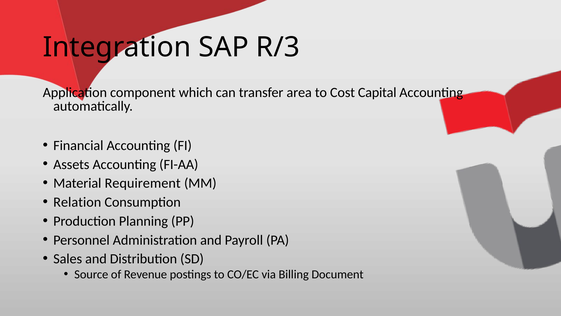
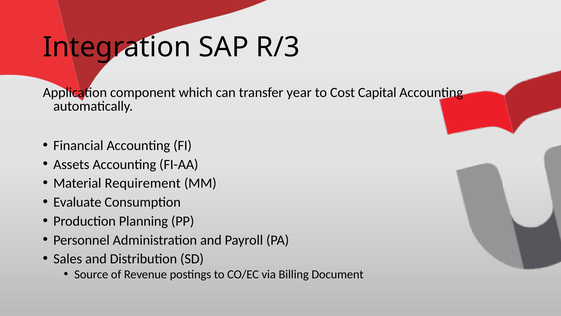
area: area -> year
Relation: Relation -> Evaluate
